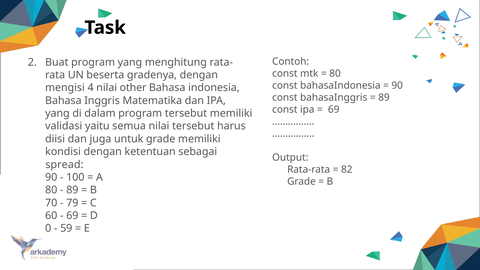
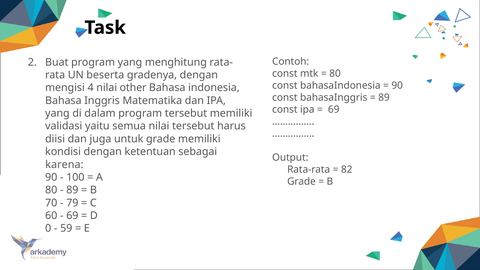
spread: spread -> karena
